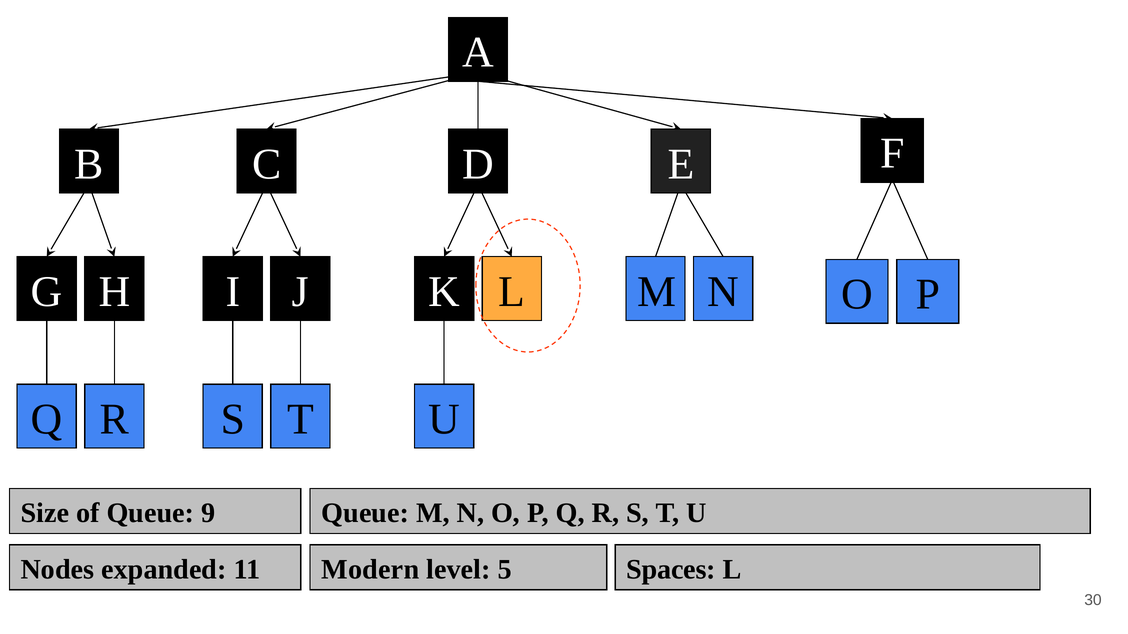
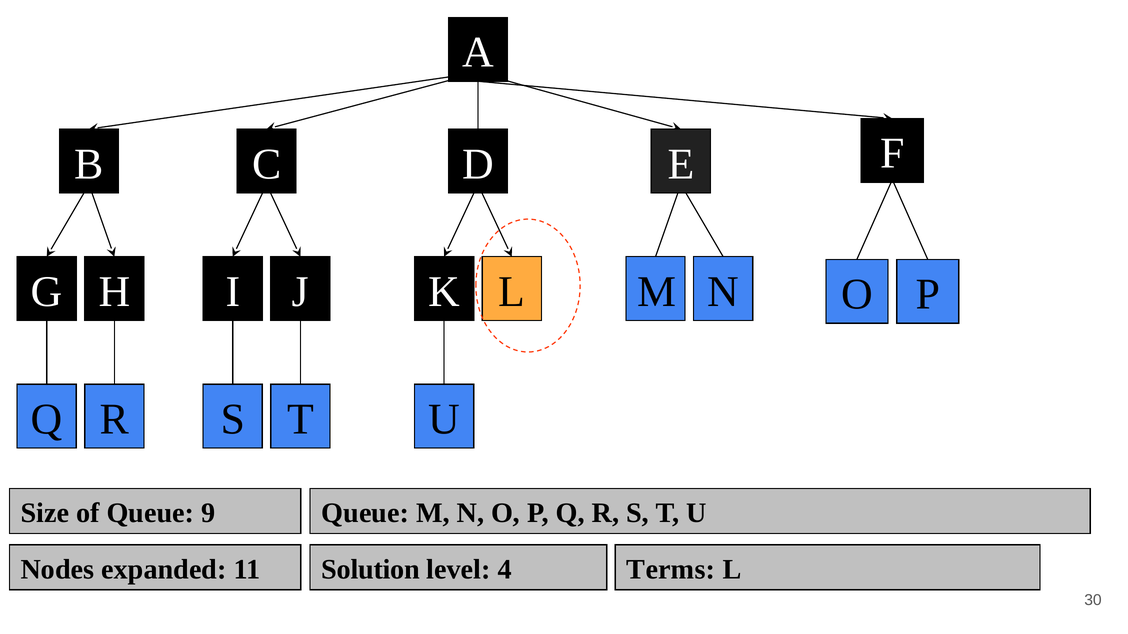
Modern: Modern -> Solution
level 5: 5 -> 4
Spaces: Spaces -> Terms
